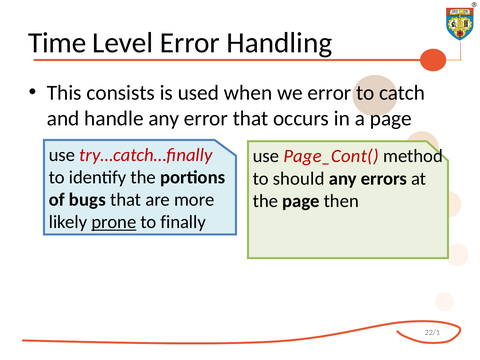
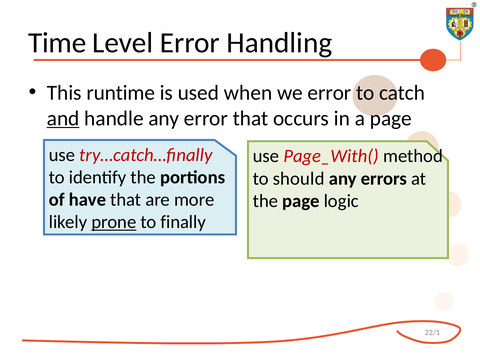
consists: consists -> runtime
and underline: none -> present
Page_Cont(: Page_Cont( -> Page_With(
bugs: bugs -> have
then: then -> logic
